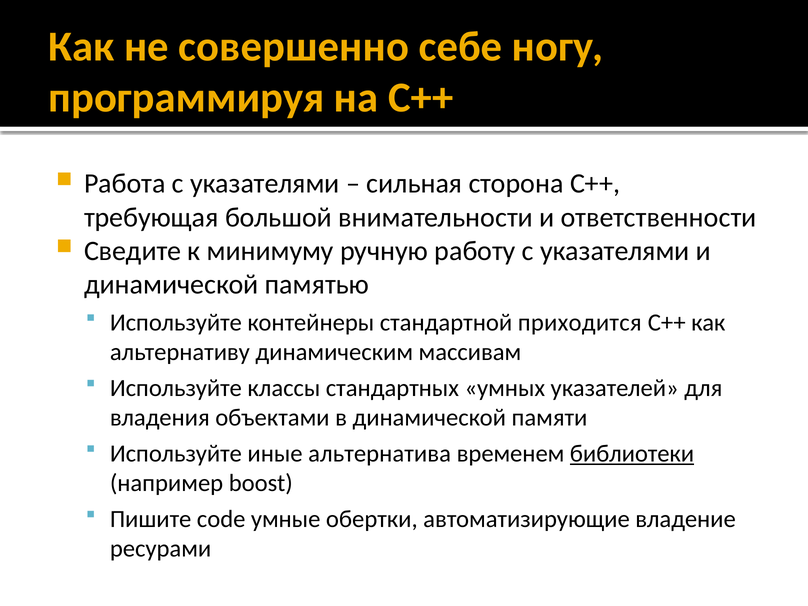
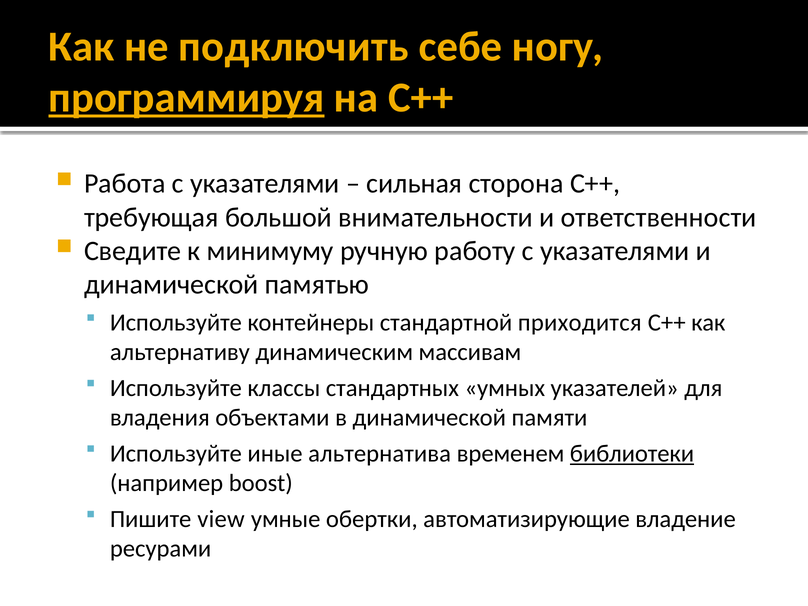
совершенно: совершенно -> подключить
программируя underline: none -> present
code: code -> view
